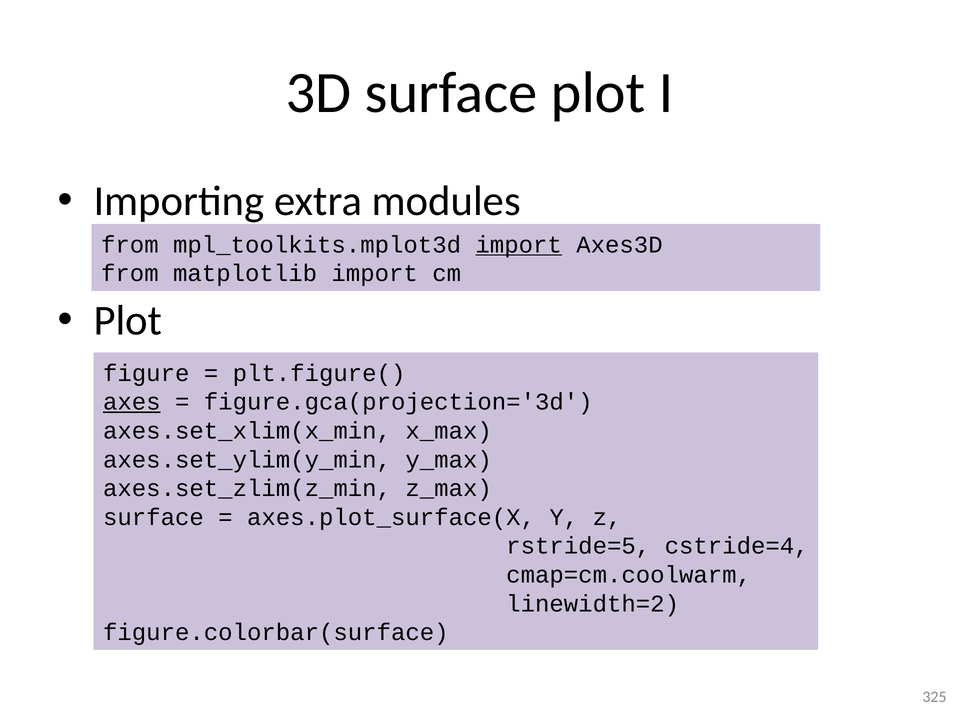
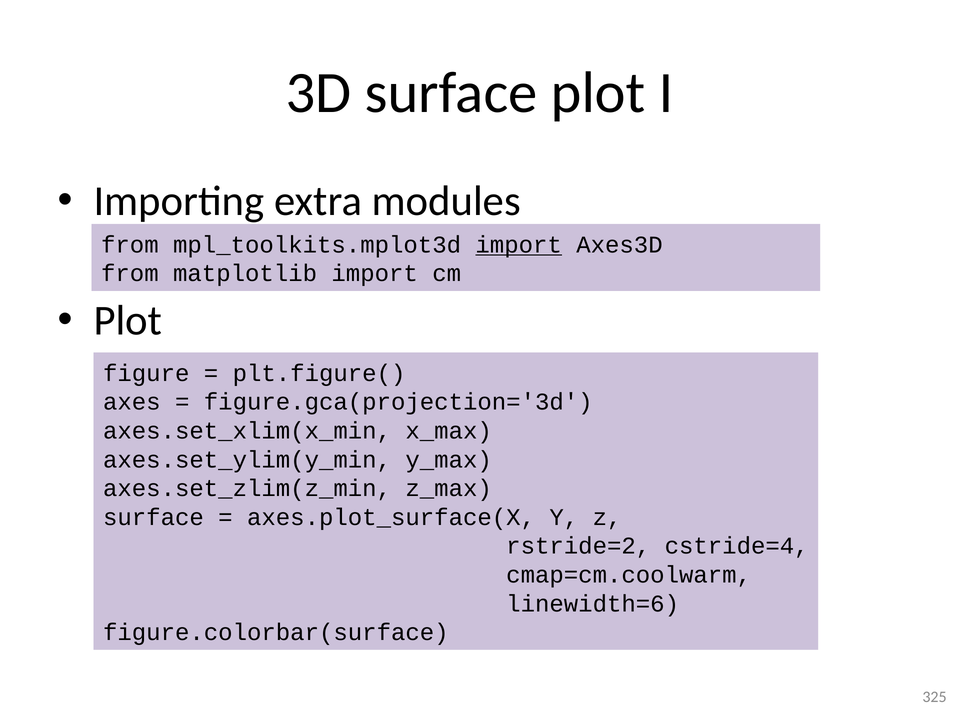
axes underline: present -> none
rstride=5: rstride=5 -> rstride=2
linewidth=2: linewidth=2 -> linewidth=6
